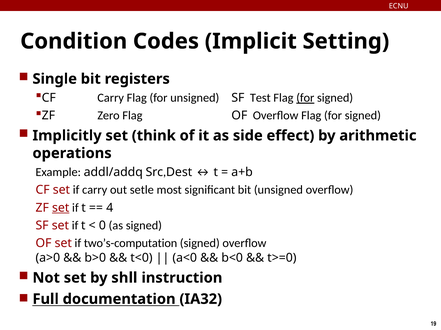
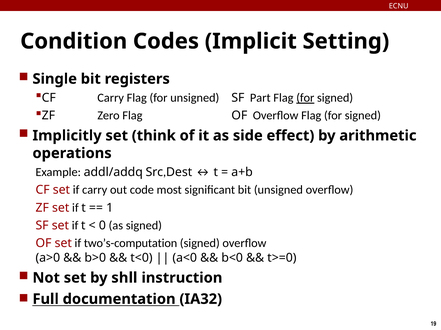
Test: Test -> Part
setle: setle -> code
set at (61, 208) underline: present -> none
4: 4 -> 1
